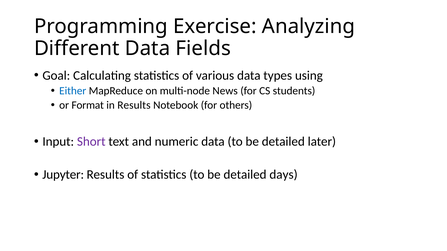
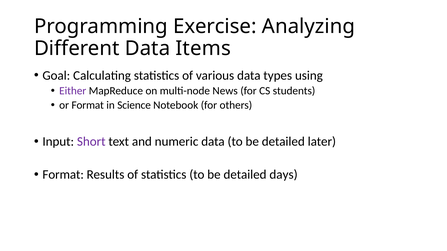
Fields: Fields -> Items
Either colour: blue -> purple
in Results: Results -> Science
Jupyter at (63, 175): Jupyter -> Format
